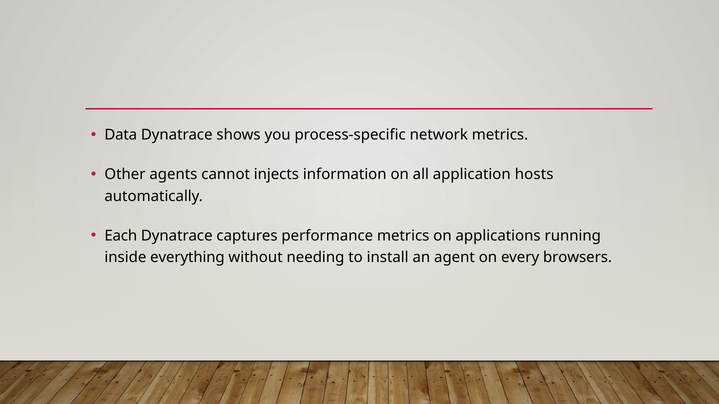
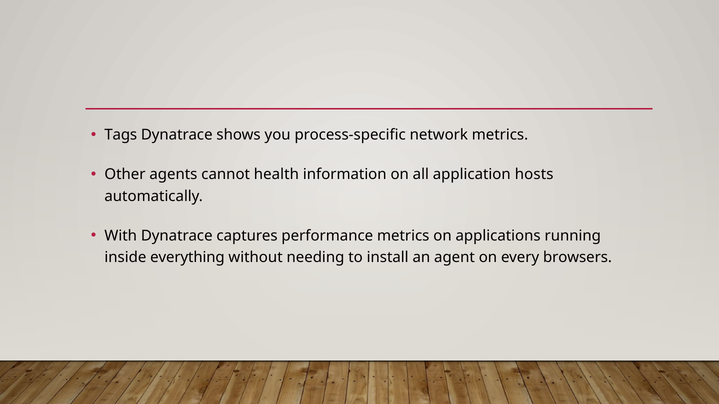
Data: Data -> Tags
injects: injects -> health
Each: Each -> With
